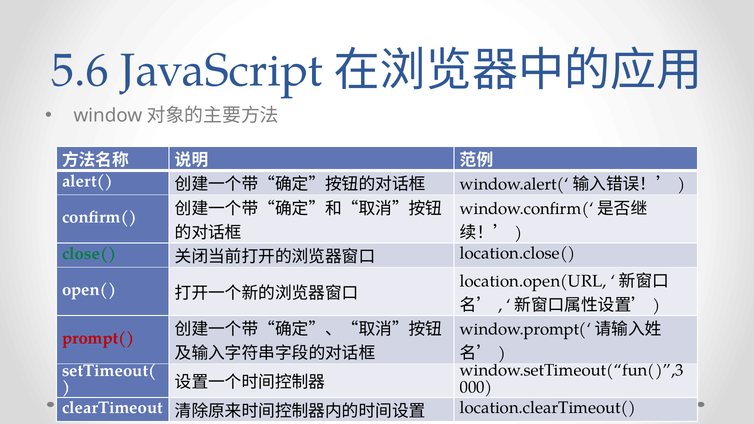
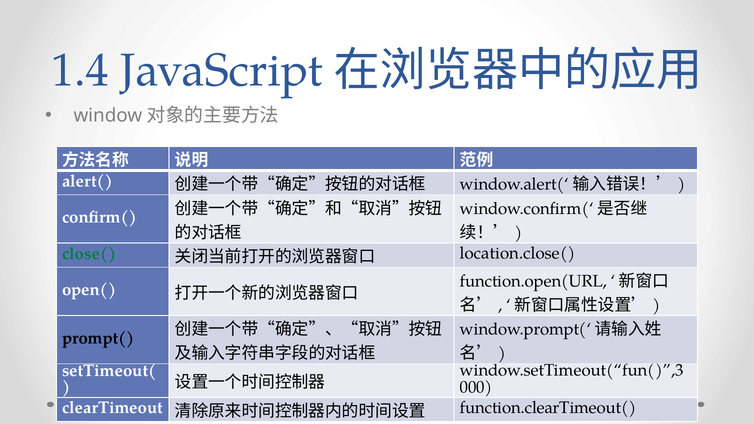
5.6: 5.6 -> 1.4
location.open(URL: location.open(URL -> function.open(URL
prompt( colour: red -> black
location.clearTimeout(: location.clearTimeout( -> function.clearTimeout(
